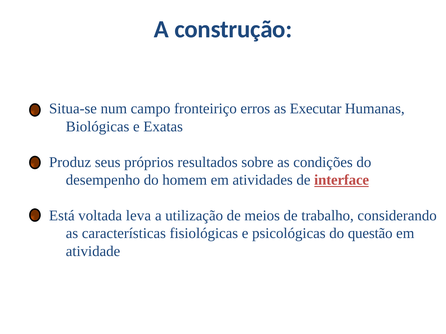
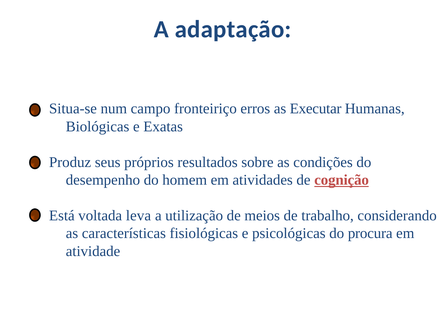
construção: construção -> adaptação
interface: interface -> cognição
questão: questão -> procura
